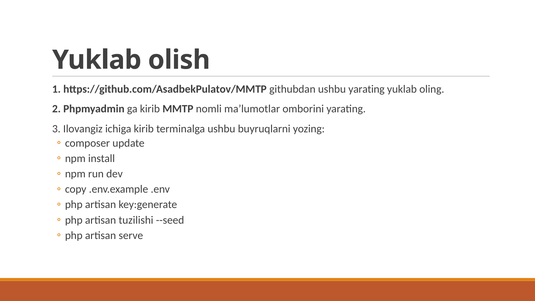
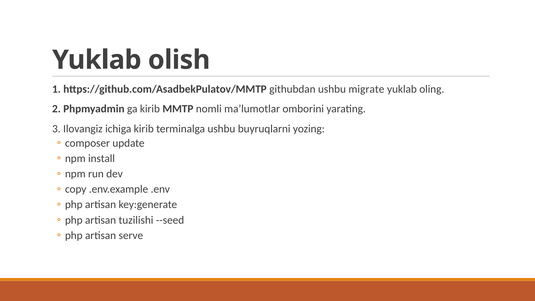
ushbu yarating: yarating -> migrate
